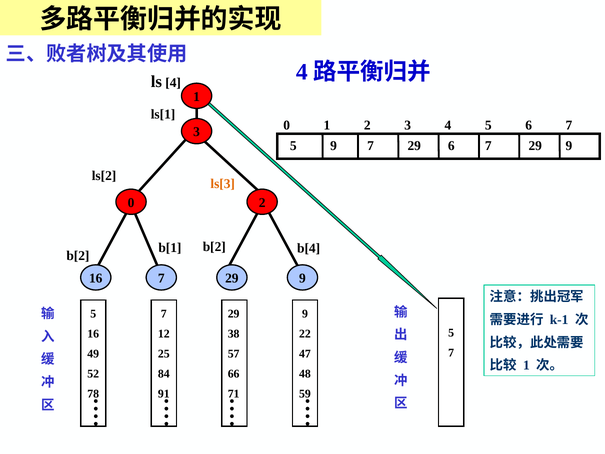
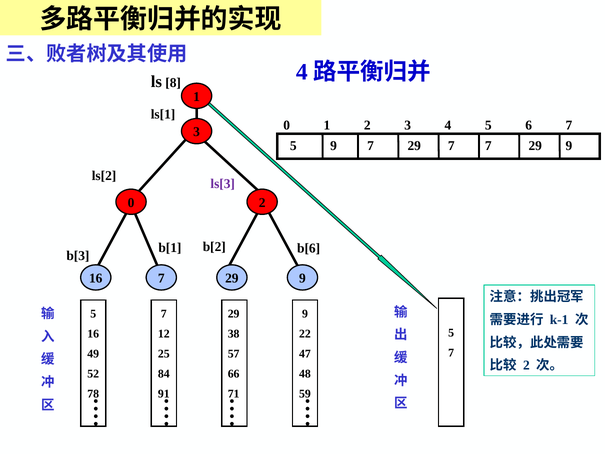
ls 4: 4 -> 8
6 at (451, 146): 6 -> 7
ls[3 colour: orange -> purple
b[4: b[4 -> b[6
b[2 at (78, 256): b[2 -> b[3
1 at (526, 365): 1 -> 2
